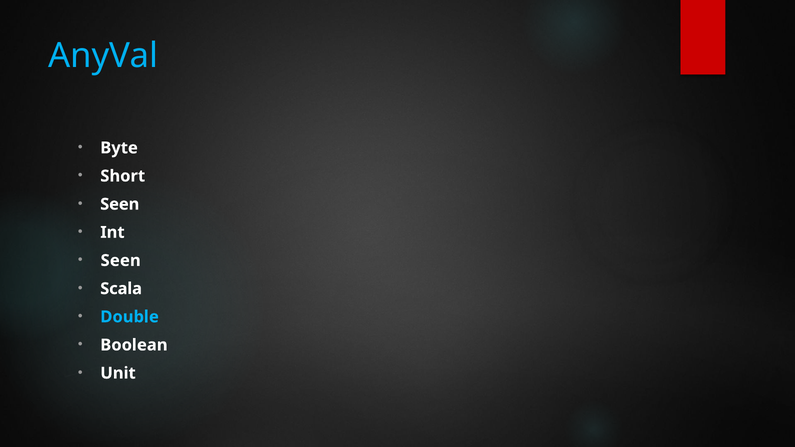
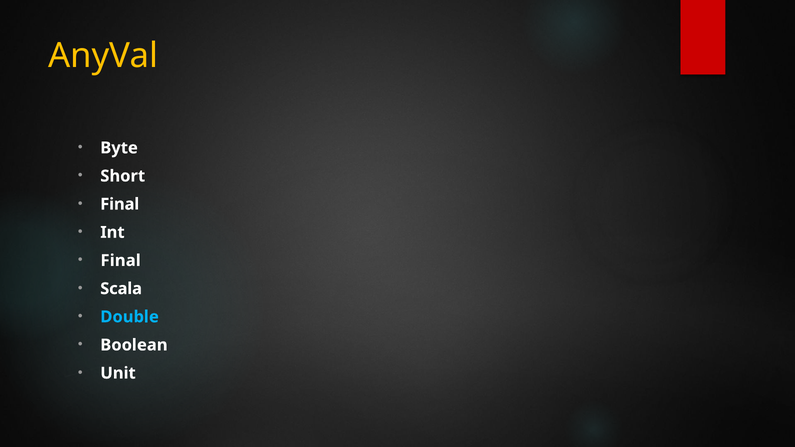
AnyVal colour: light blue -> yellow
Seen at (120, 204): Seen -> Final
Seen at (121, 261): Seen -> Final
